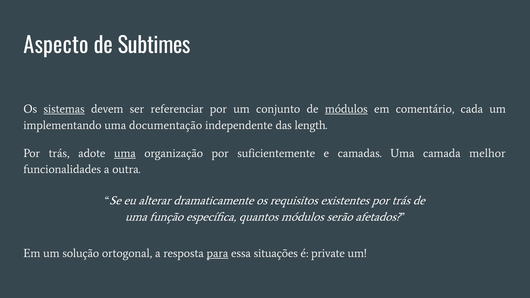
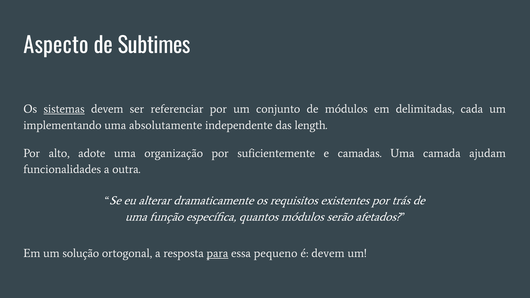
módulos at (346, 109) underline: present -> none
comentário: comentário -> delimitadas
documentação: documentação -> absolutamente
trás at (59, 153): trás -> alto
uma at (125, 153) underline: present -> none
melhor: melhor -> ajudam
situações: situações -> pequeno
é private: private -> devem
